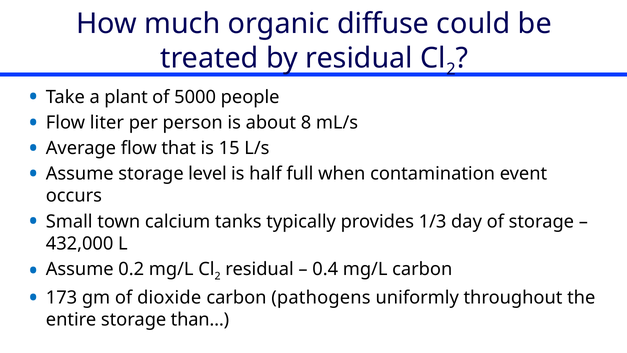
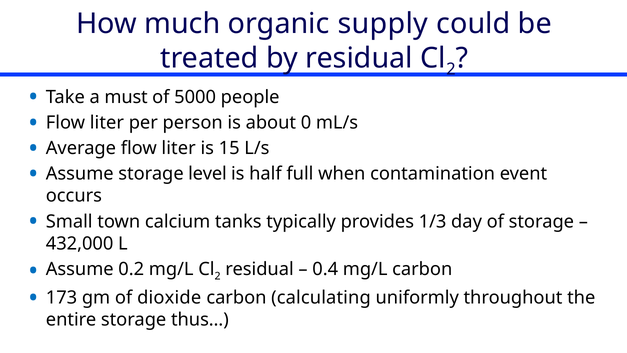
diffuse: diffuse -> supply
plant: plant -> must
8: 8 -> 0
Average flow that: that -> liter
pathogens: pathogens -> calculating
than…: than… -> thus…
